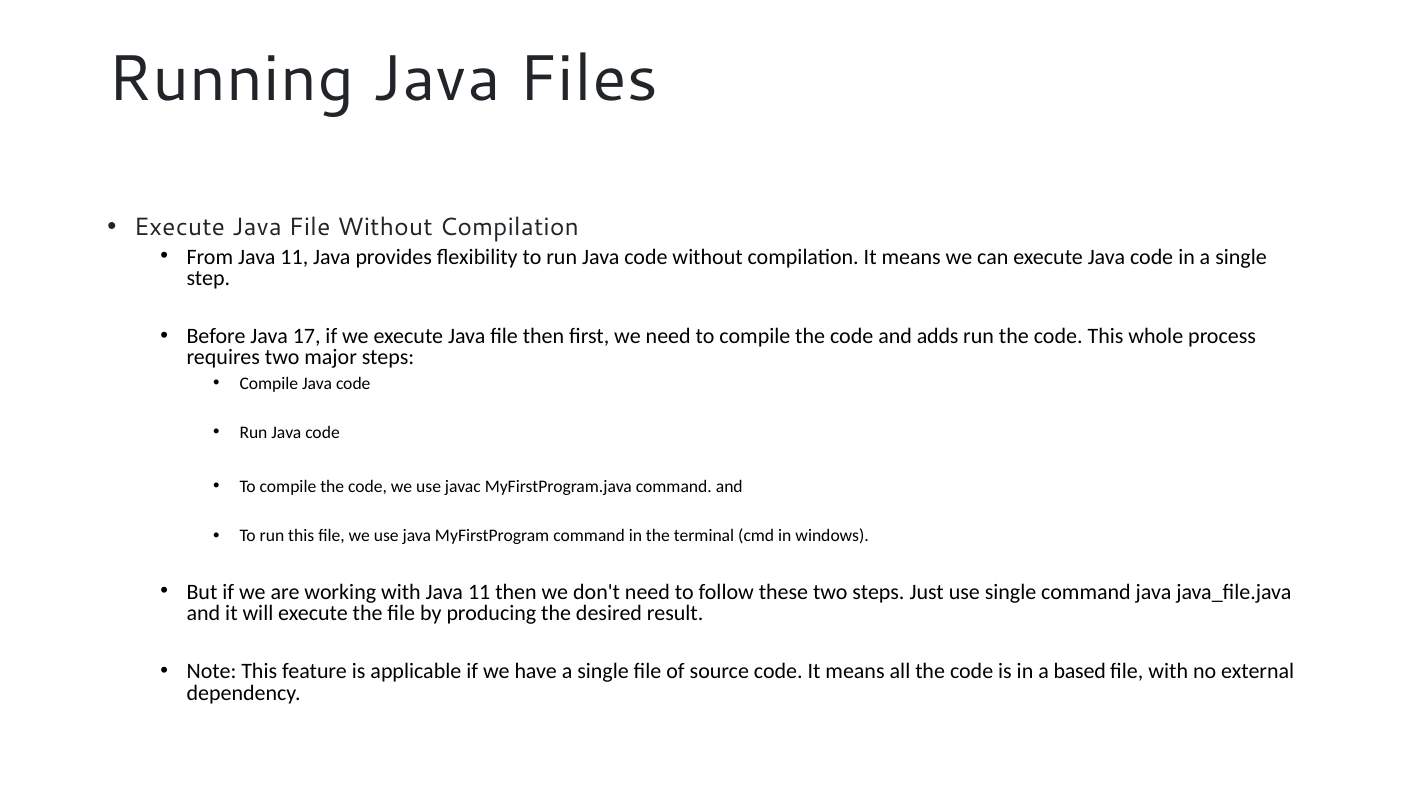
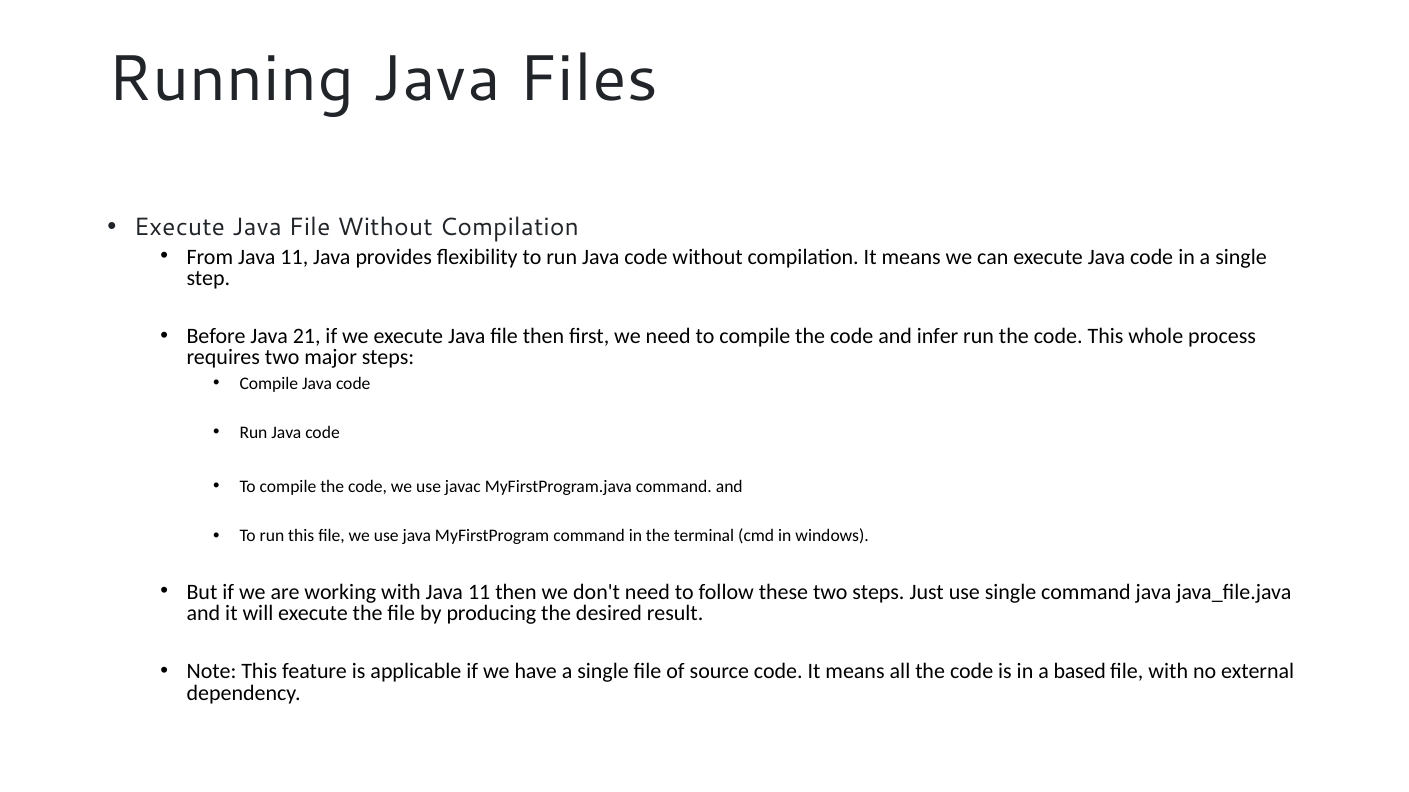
17: 17 -> 21
adds: adds -> infer
